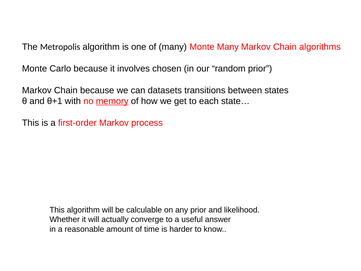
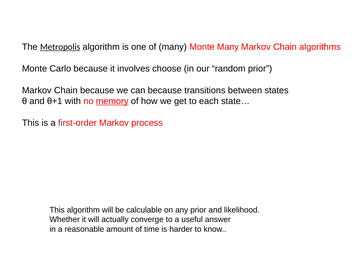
Metropolis underline: none -> present
chosen: chosen -> choose
can datasets: datasets -> because
